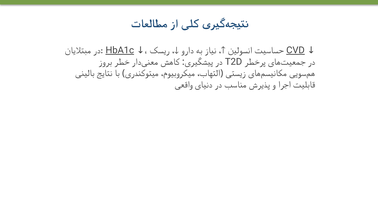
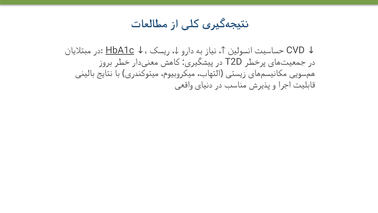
CVD underline: present -> none
